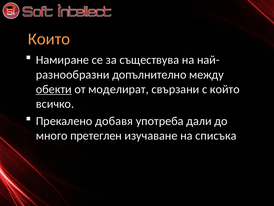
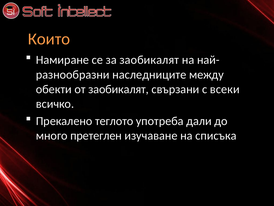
за съществува: съществува -> заобикалят
допълнително: допълнително -> наследниците
обекти underline: present -> none
от моделират: моделират -> заобикалят
който: който -> всеки
добавя: добавя -> теглото
